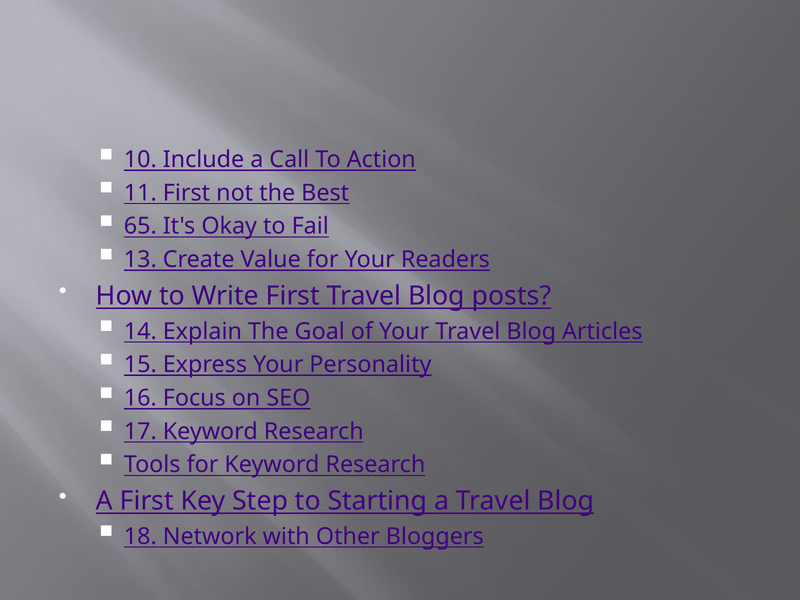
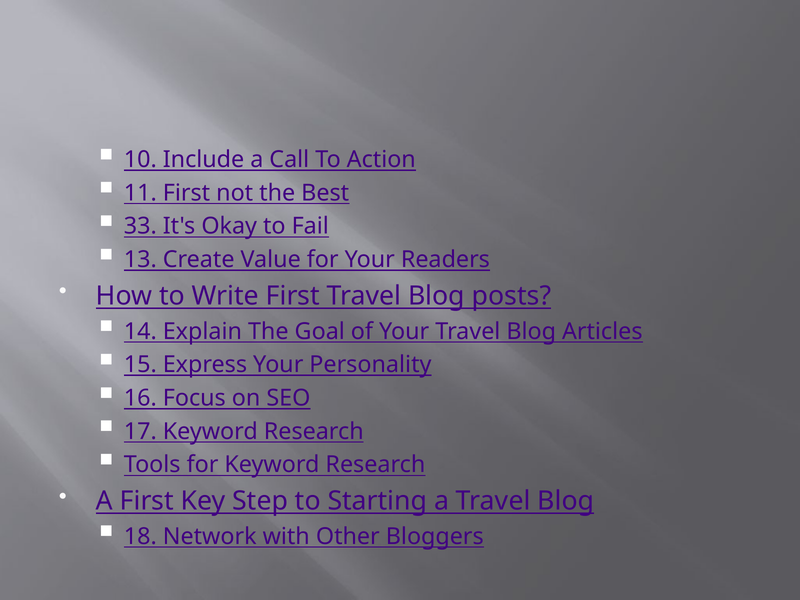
65: 65 -> 33
